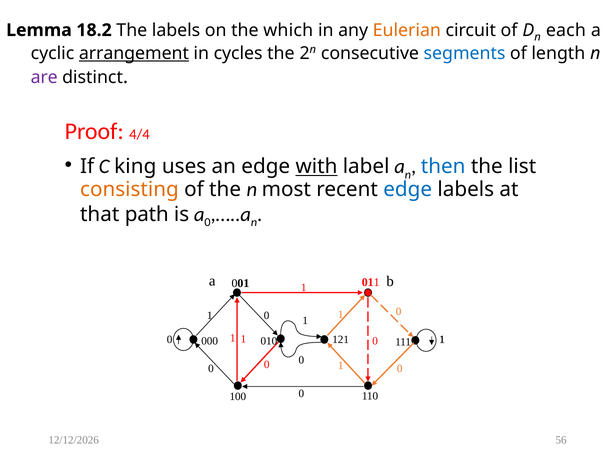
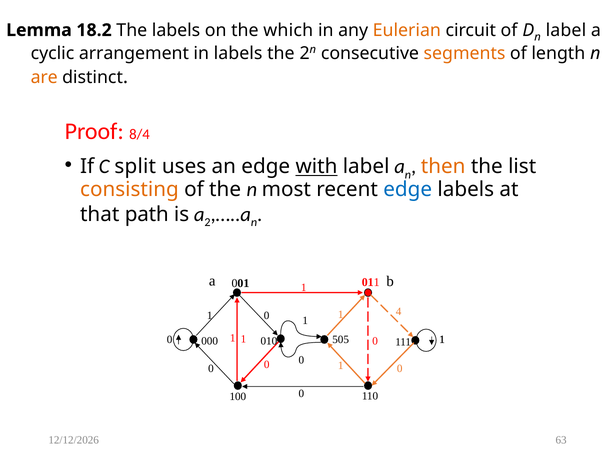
n each: each -> label
arrangement underline: present -> none
in cycles: cycles -> labels
segments colour: blue -> orange
are colour: purple -> orange
4/4: 4/4 -> 8/4
king: king -> split
then colour: blue -> orange
a 0: 0 -> 2
0 at (399, 312): 0 -> 4
121: 121 -> 505
56: 56 -> 63
